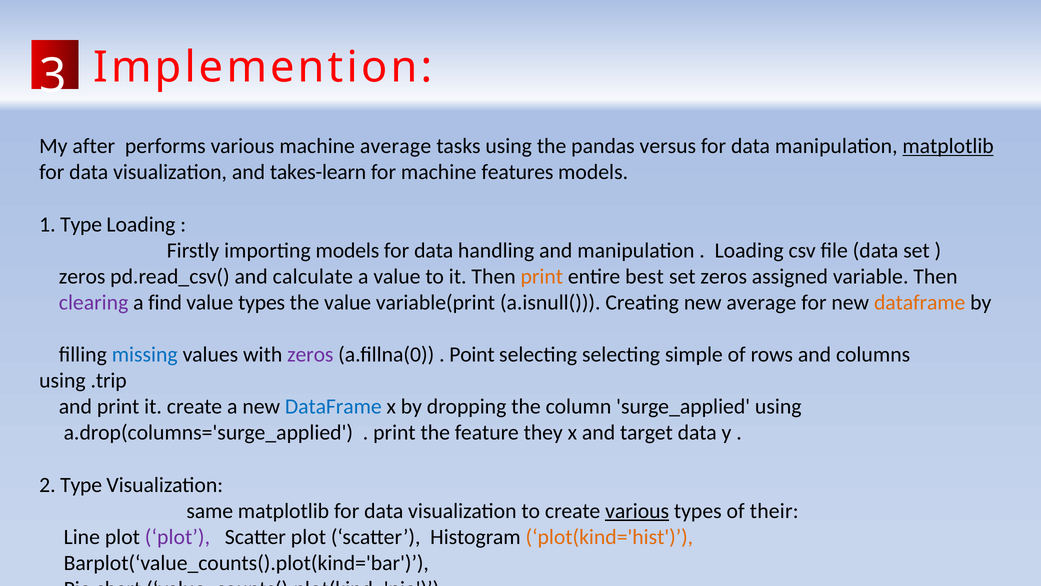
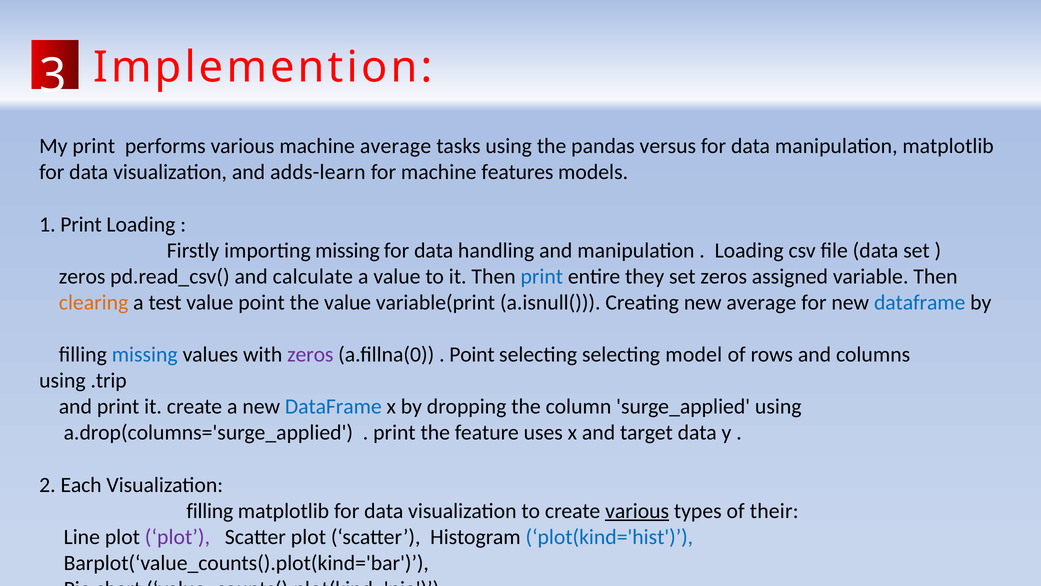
My after: after -> print
matplotlib at (948, 146) underline: present -> none
takes-learn: takes-learn -> adds-learn
1 Type: Type -> Print
importing models: models -> missing
print at (542, 276) colour: orange -> blue
best: best -> they
clearing colour: purple -> orange
find: find -> test
value types: types -> point
dataframe at (920, 302) colour: orange -> blue
simple: simple -> model
they: they -> uses
2 Type: Type -> Each
same at (210, 511): same -> filling
plot(kind='hist colour: orange -> blue
